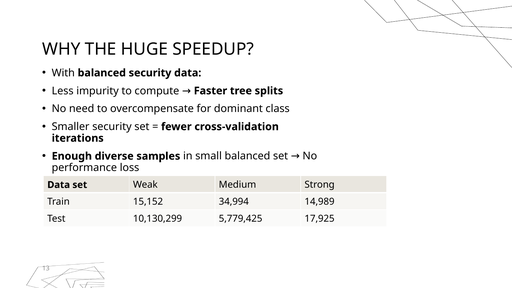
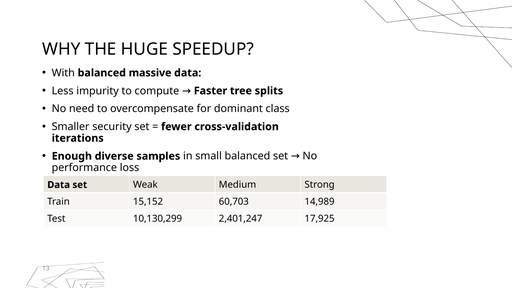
balanced security: security -> massive
34,994: 34,994 -> 60,703
5,779,425: 5,779,425 -> 2,401,247
